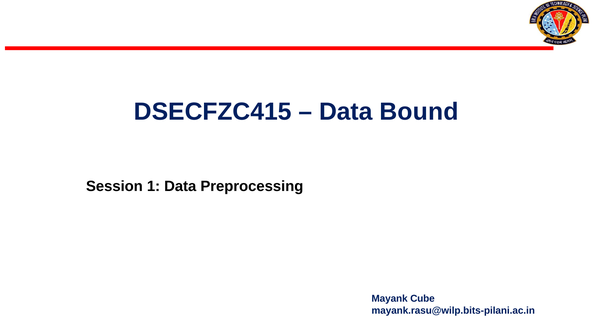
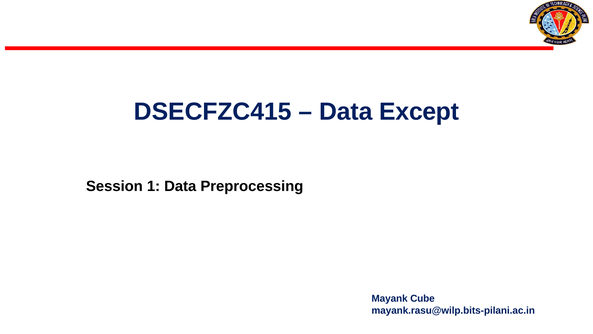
Bound: Bound -> Except
